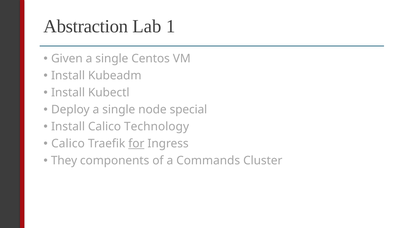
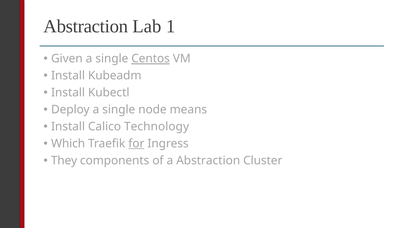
Centos underline: none -> present
special: special -> means
Calico at (68, 144): Calico -> Which
a Commands: Commands -> Abstraction
